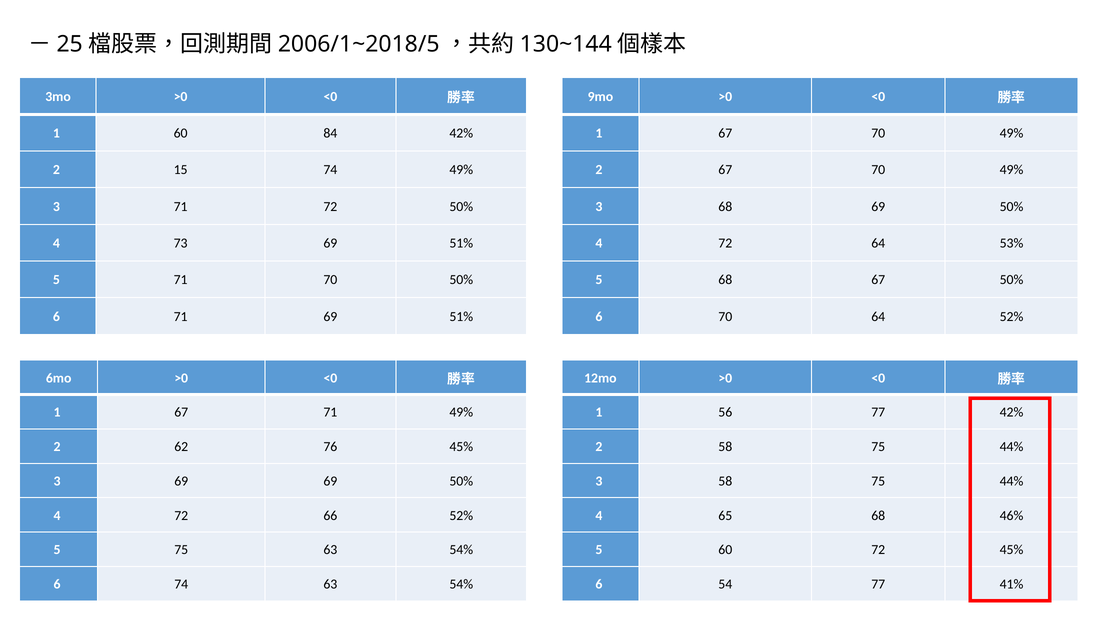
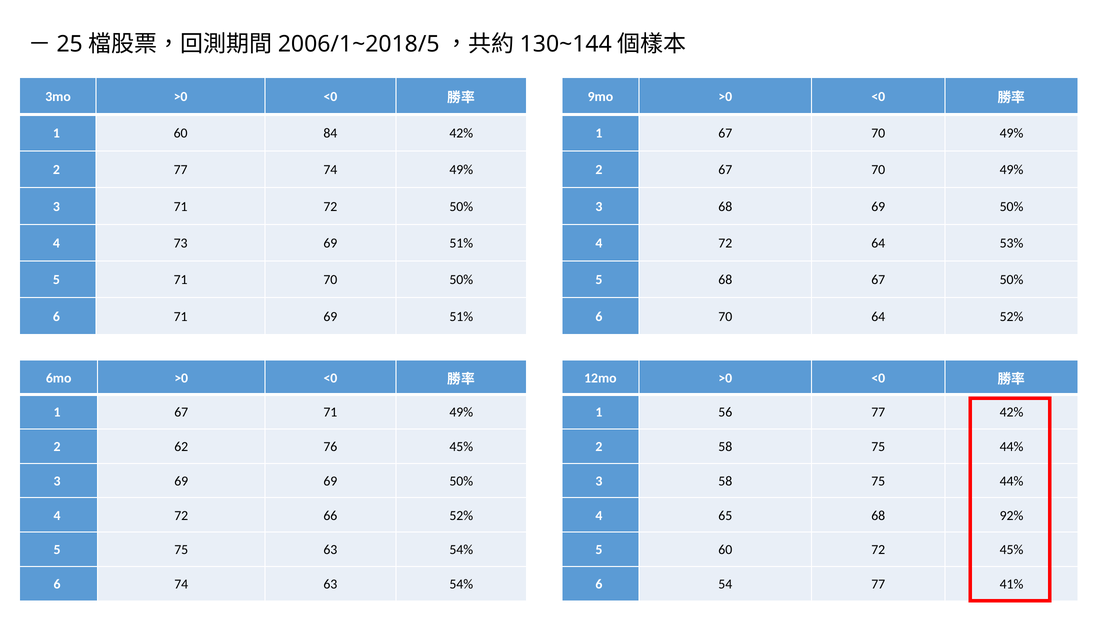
2 15: 15 -> 77
46%: 46% -> 92%
